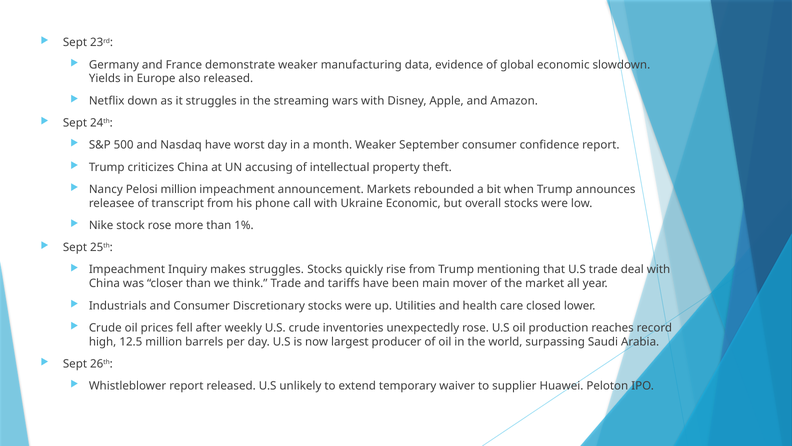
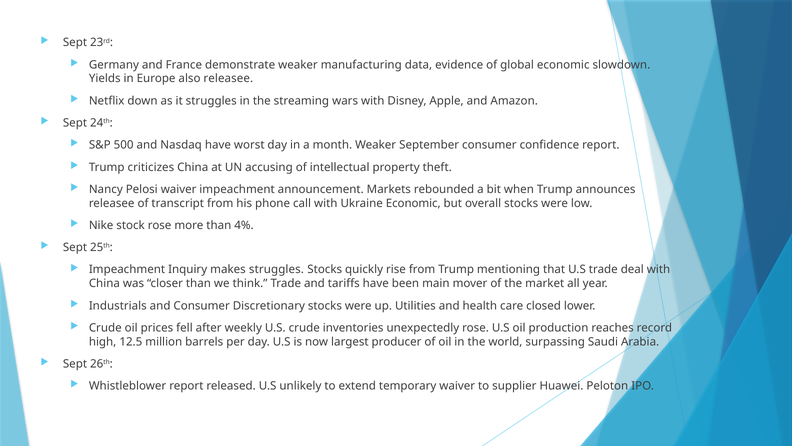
also released: released -> releasee
Pelosi million: million -> waiver
1%: 1% -> 4%
